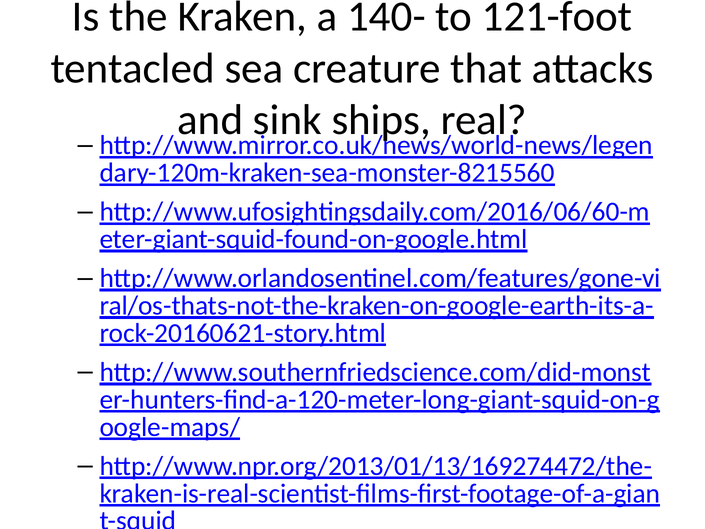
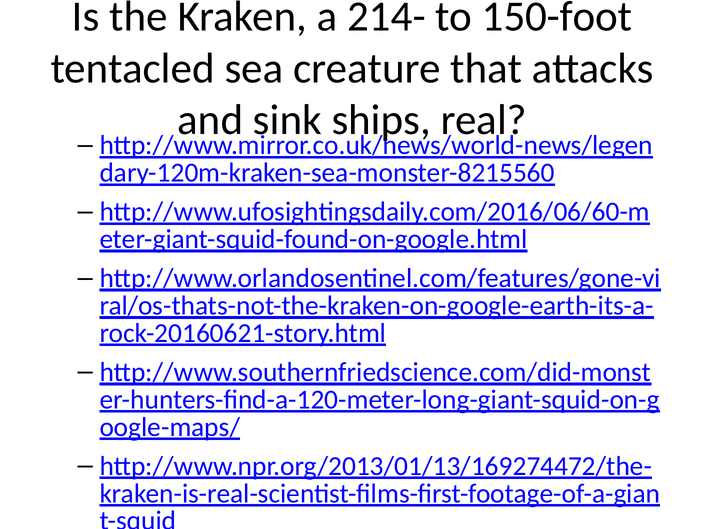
140-: 140- -> 214-
121-foot: 121-foot -> 150-foot
